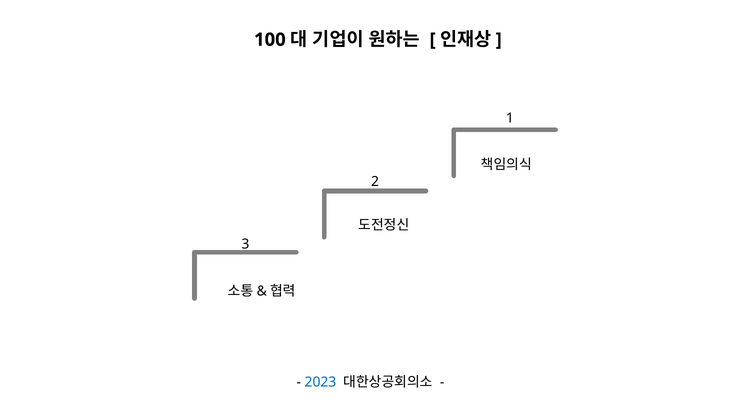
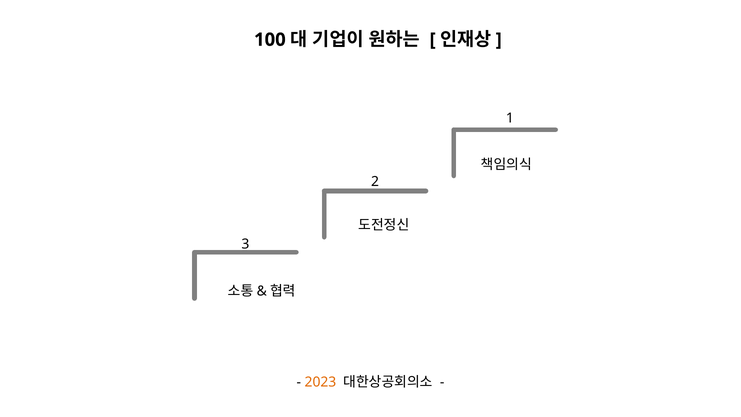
2023 colour: blue -> orange
